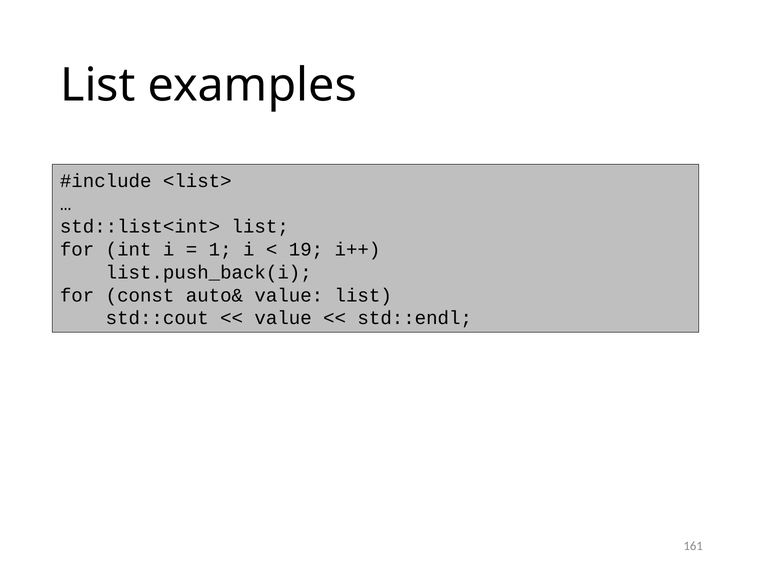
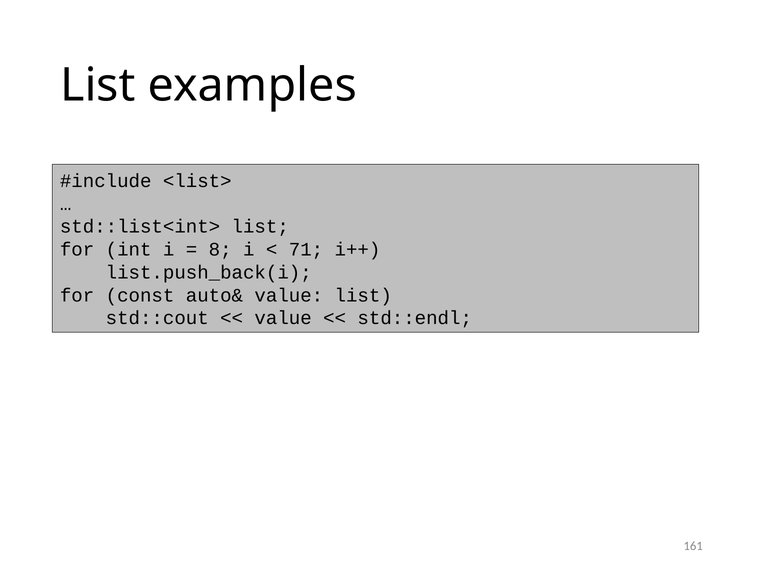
1: 1 -> 8
19: 19 -> 71
